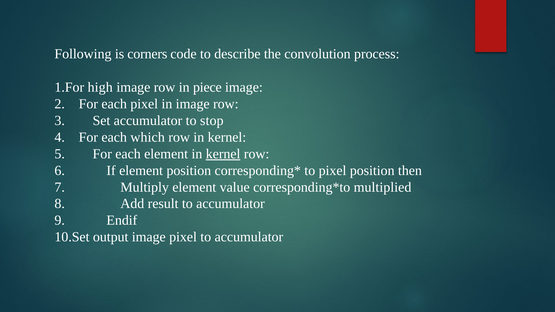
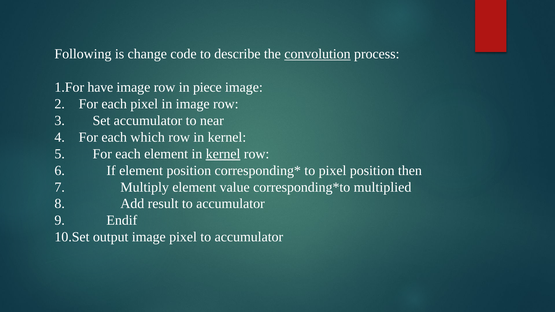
corners: corners -> change
convolution underline: none -> present
high: high -> have
stop: stop -> near
